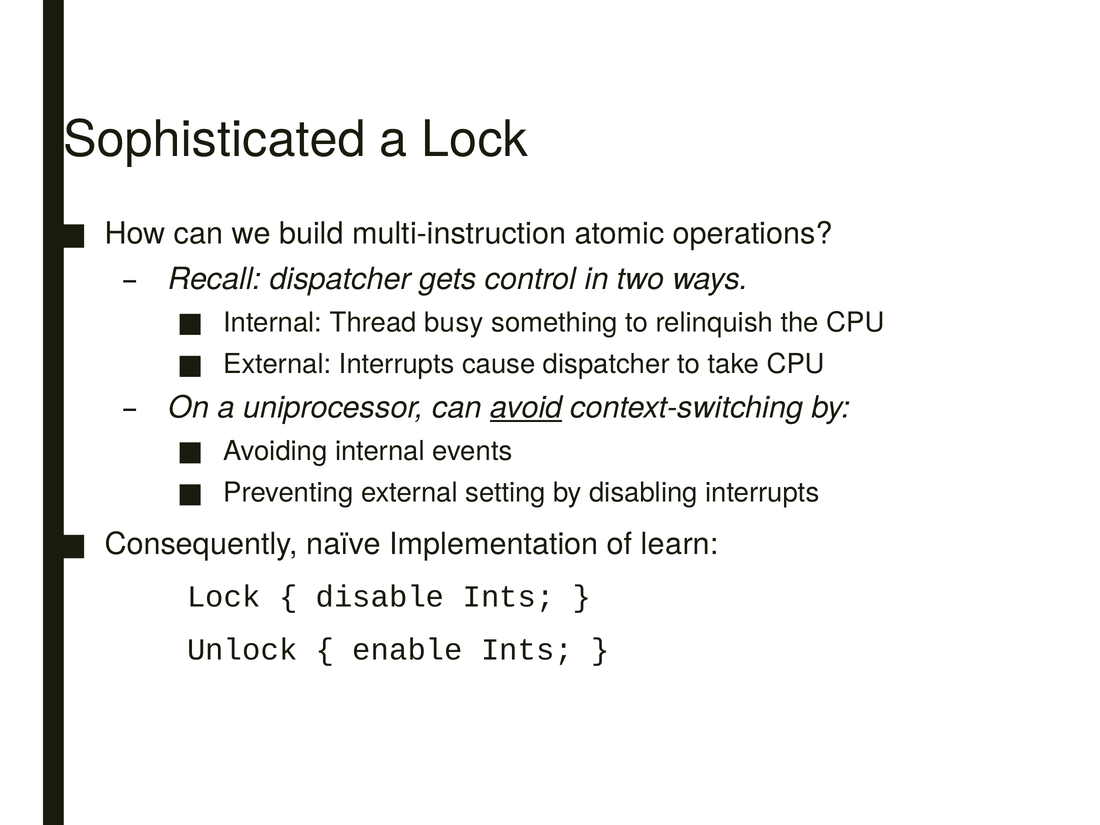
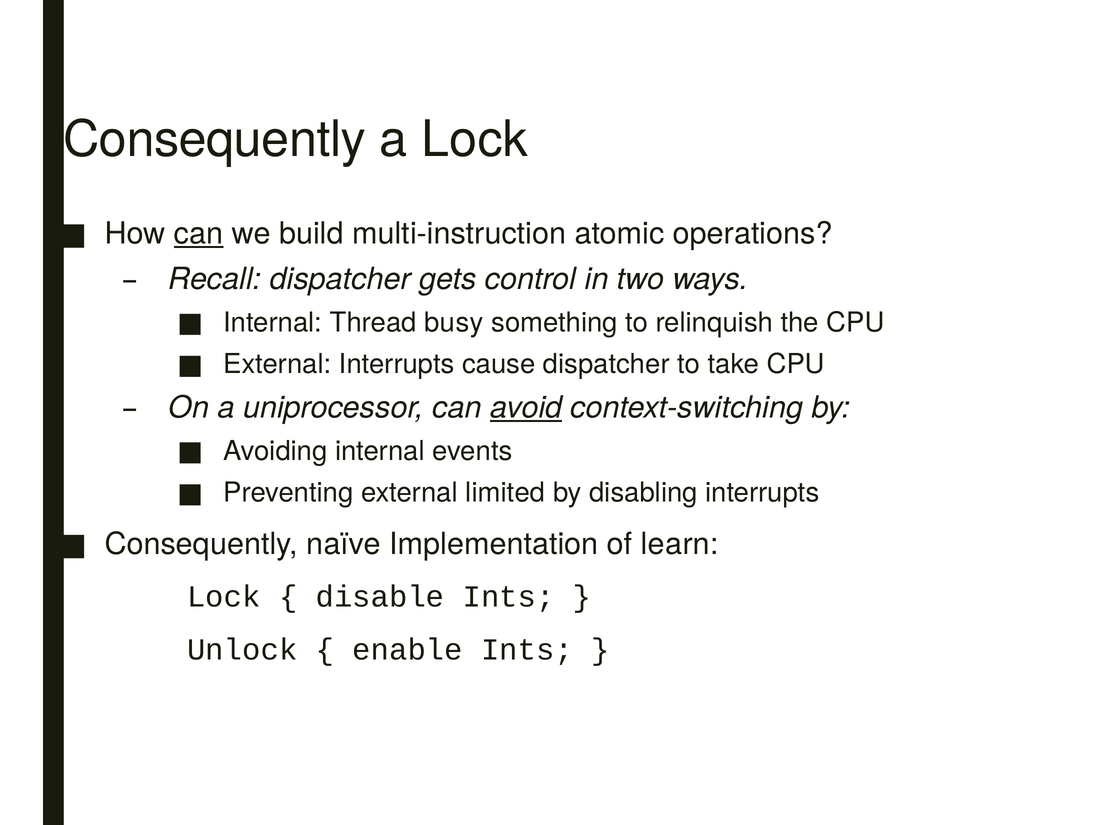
Sophisticated at (214, 140): Sophisticated -> Consequently
can at (199, 234) underline: none -> present
setting: setting -> limited
